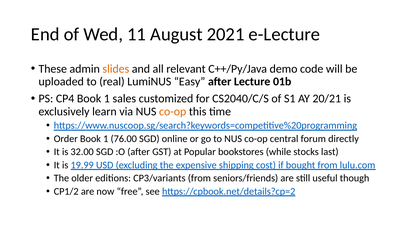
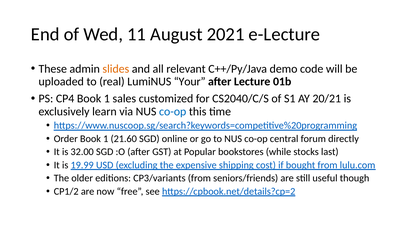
Easy: Easy -> Your
co-op at (173, 111) colour: orange -> blue
76.00: 76.00 -> 21.60
